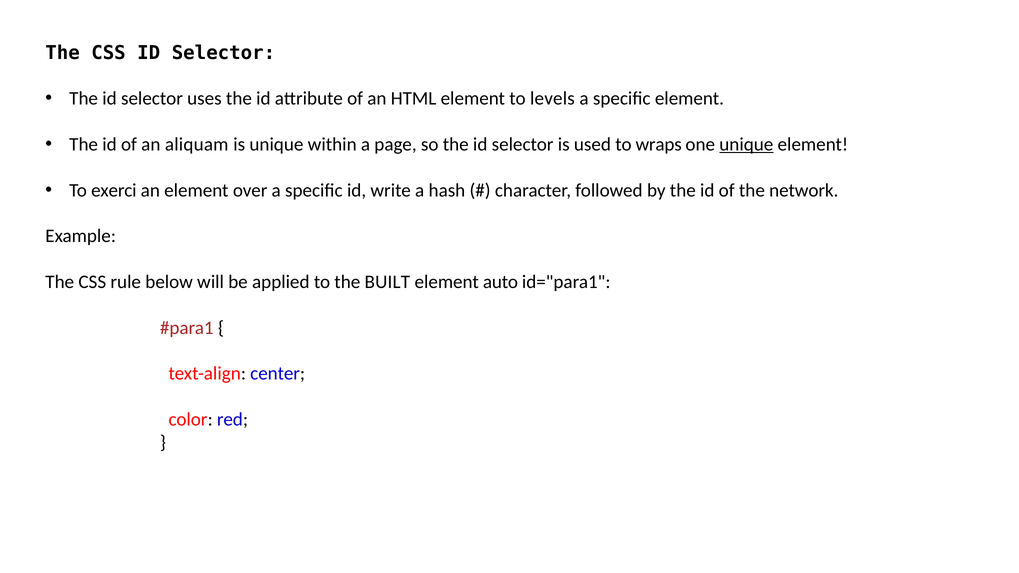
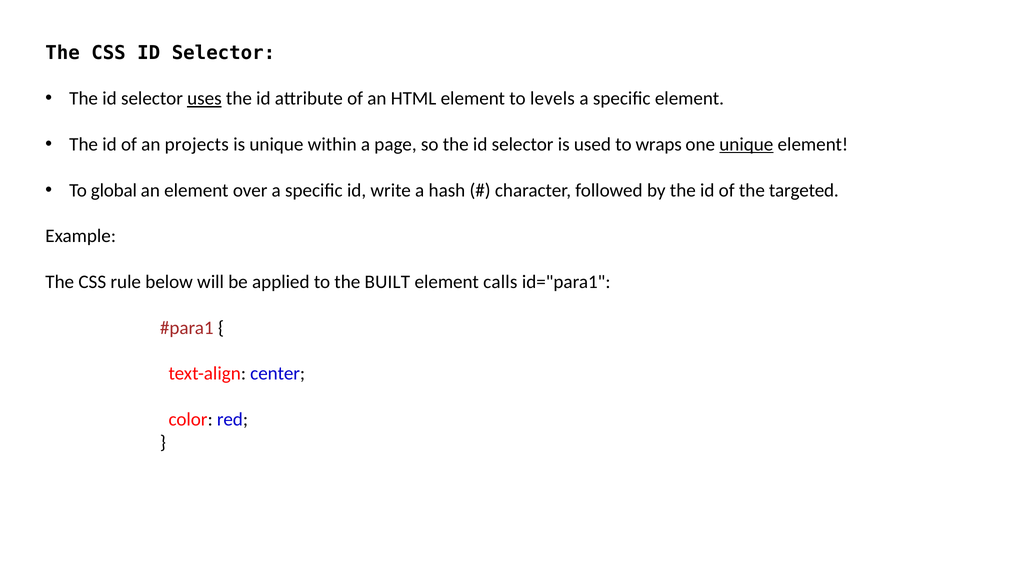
uses underline: none -> present
aliquam: aliquam -> projects
exerci: exerci -> global
network: network -> targeted
auto: auto -> calls
